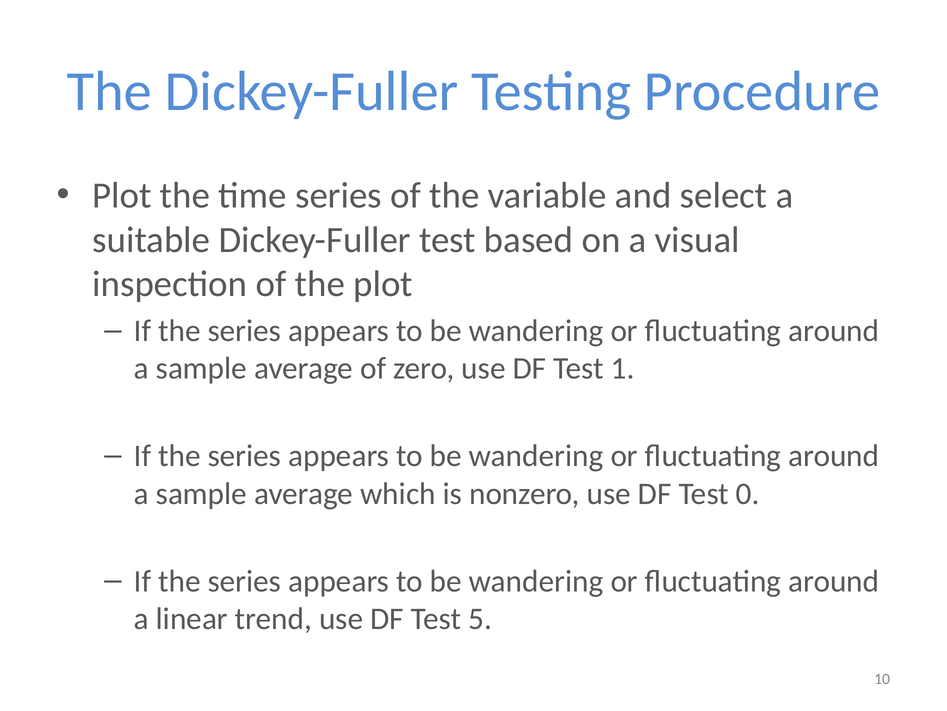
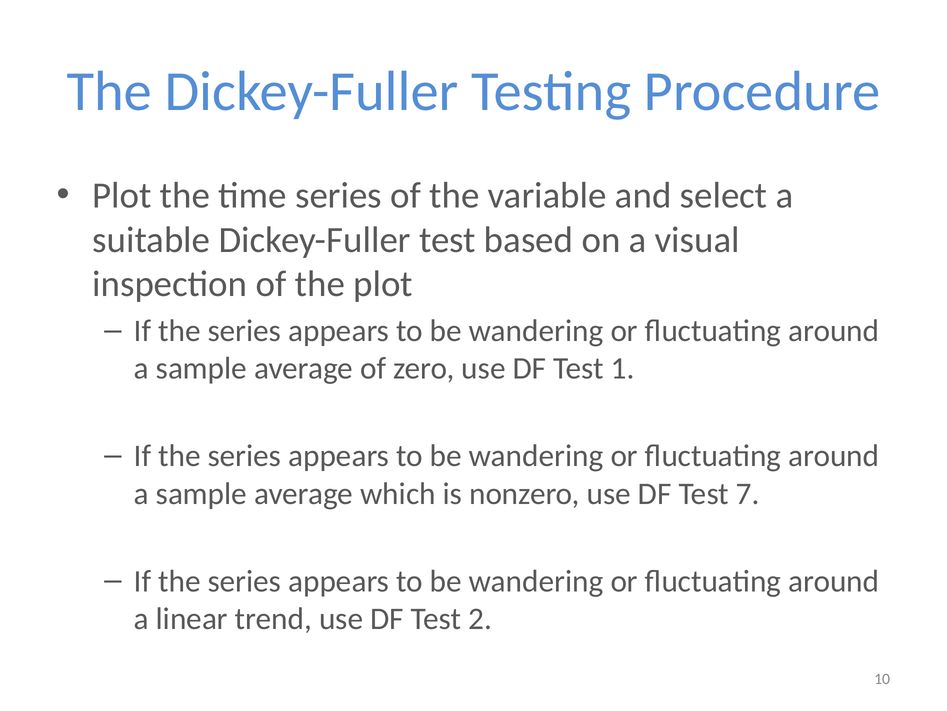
0: 0 -> 7
5: 5 -> 2
